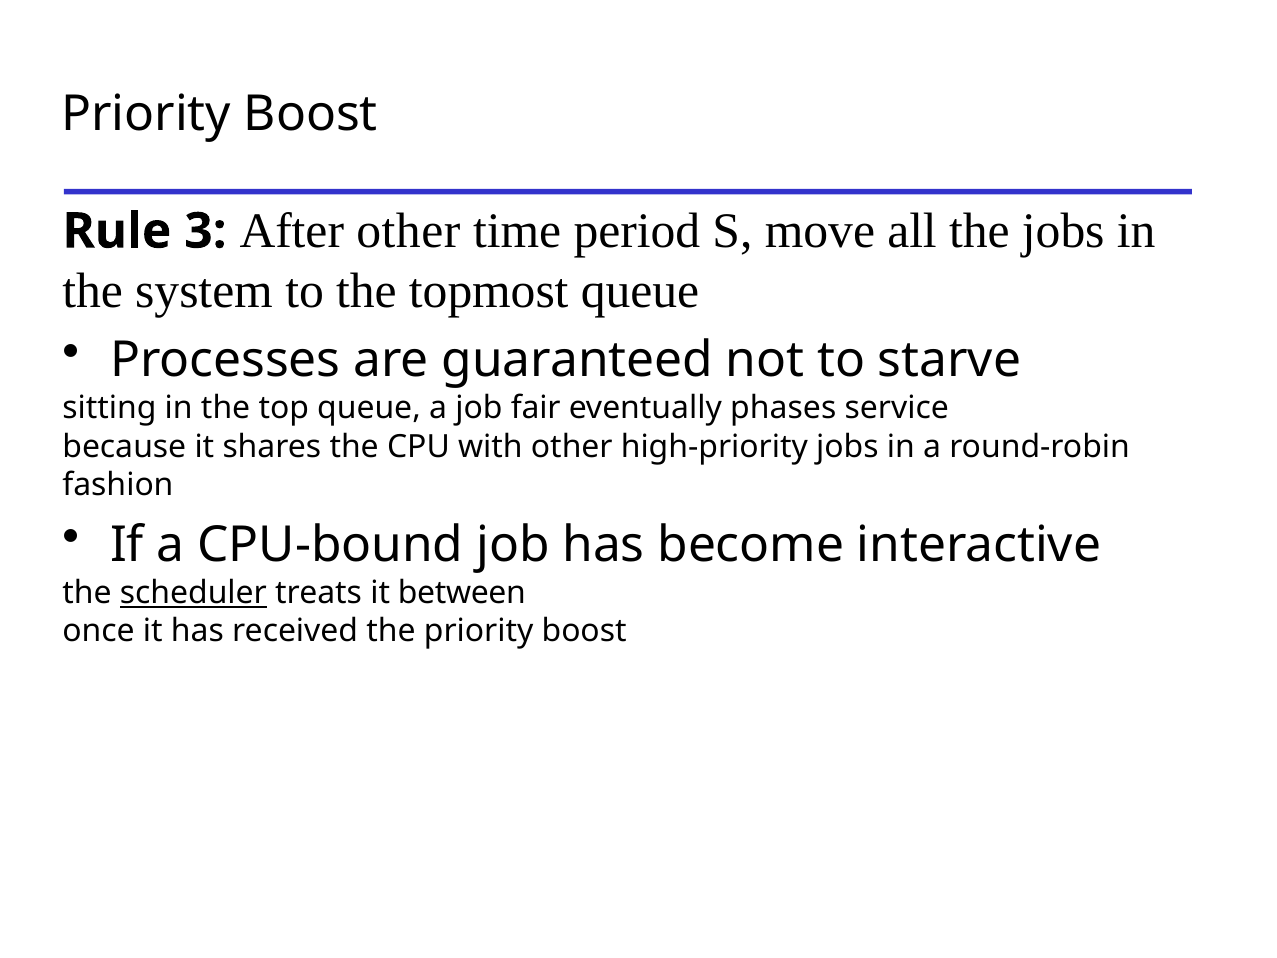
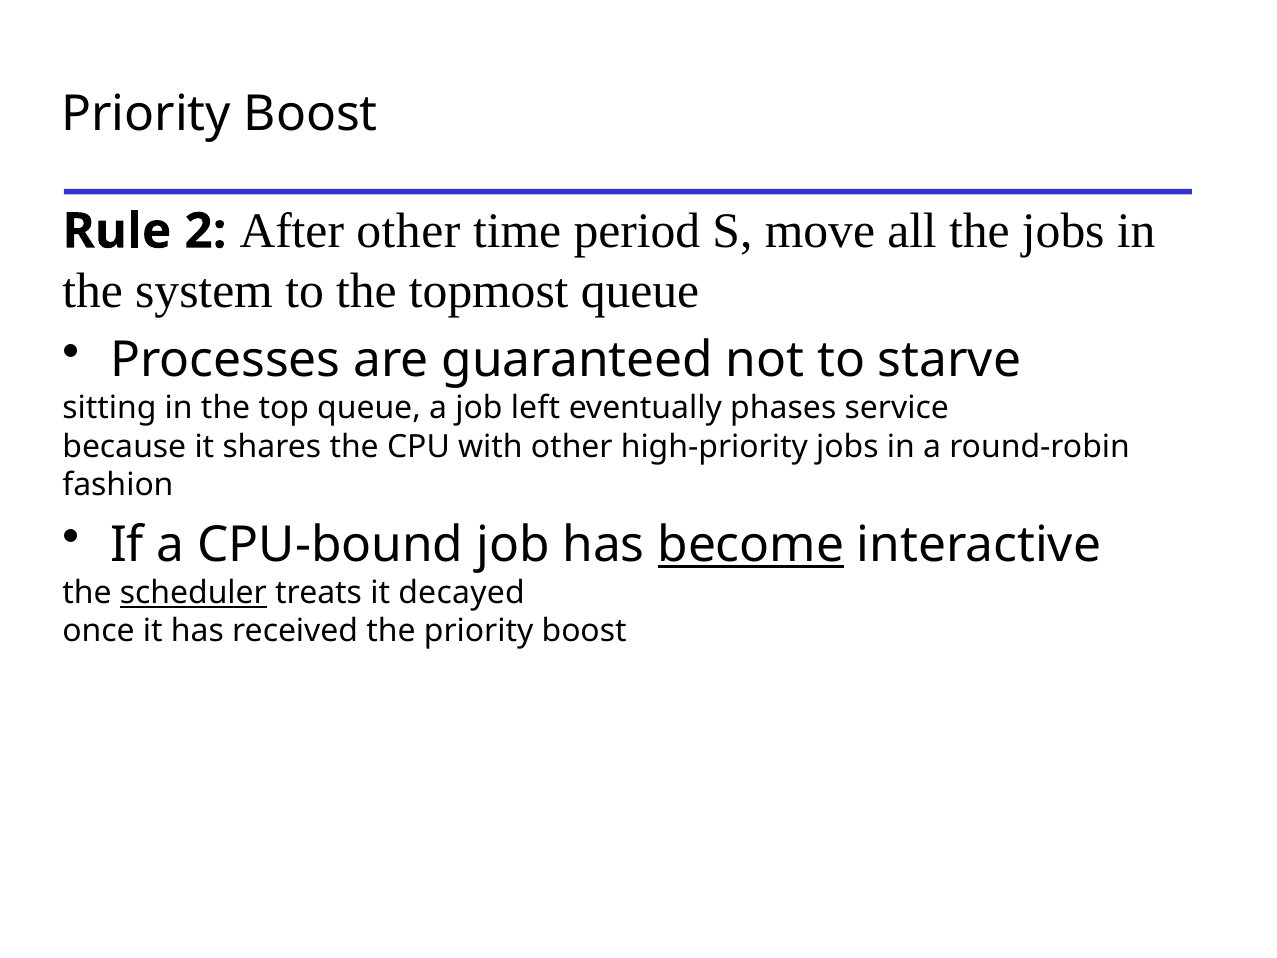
3: 3 -> 2
fair: fair -> left
become underline: none -> present
between: between -> decayed
